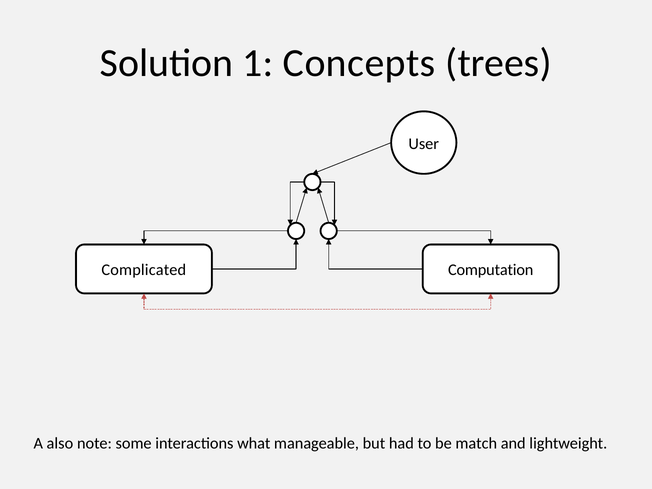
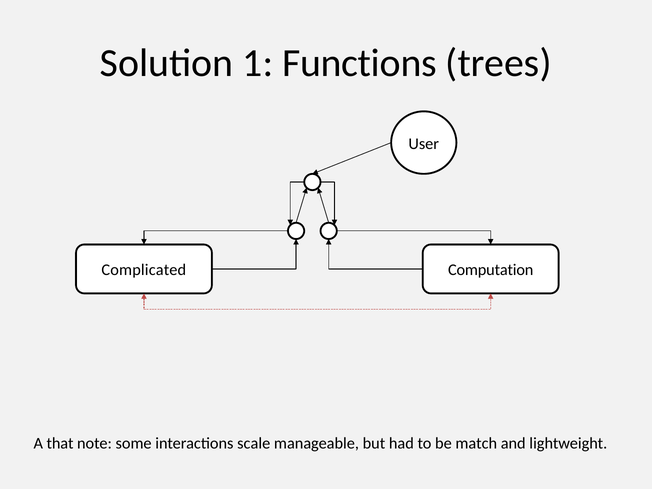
Concepts: Concepts -> Functions
also: also -> that
what: what -> scale
